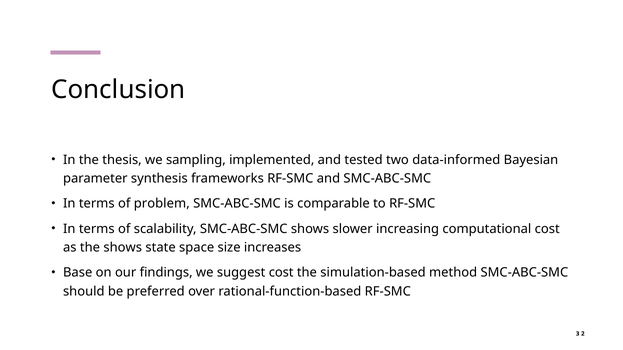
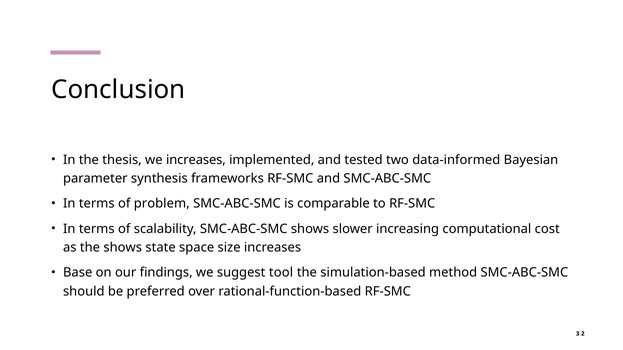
we sampling: sampling -> increases
suggest cost: cost -> tool
